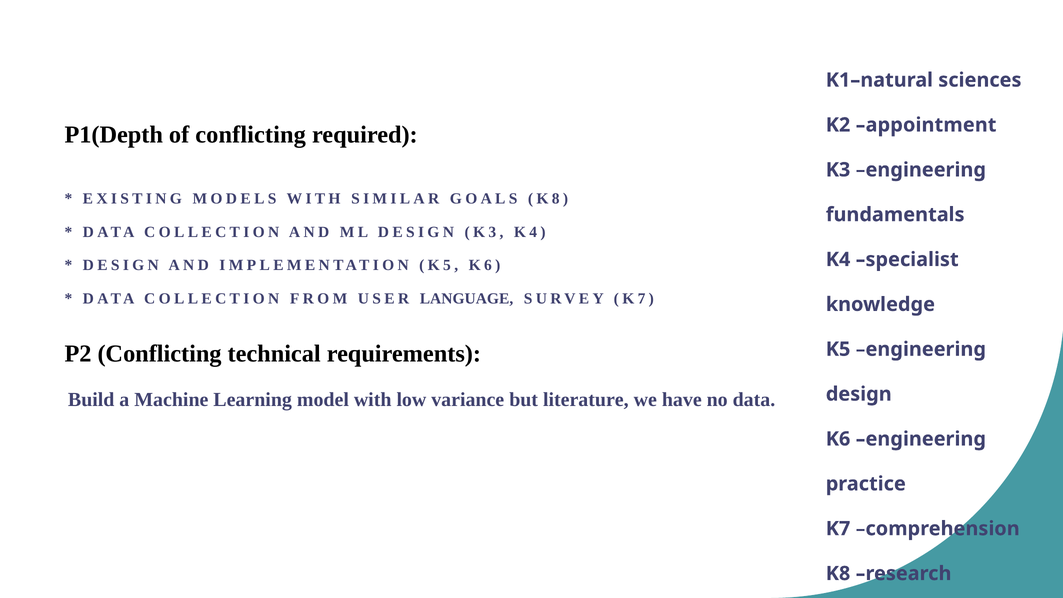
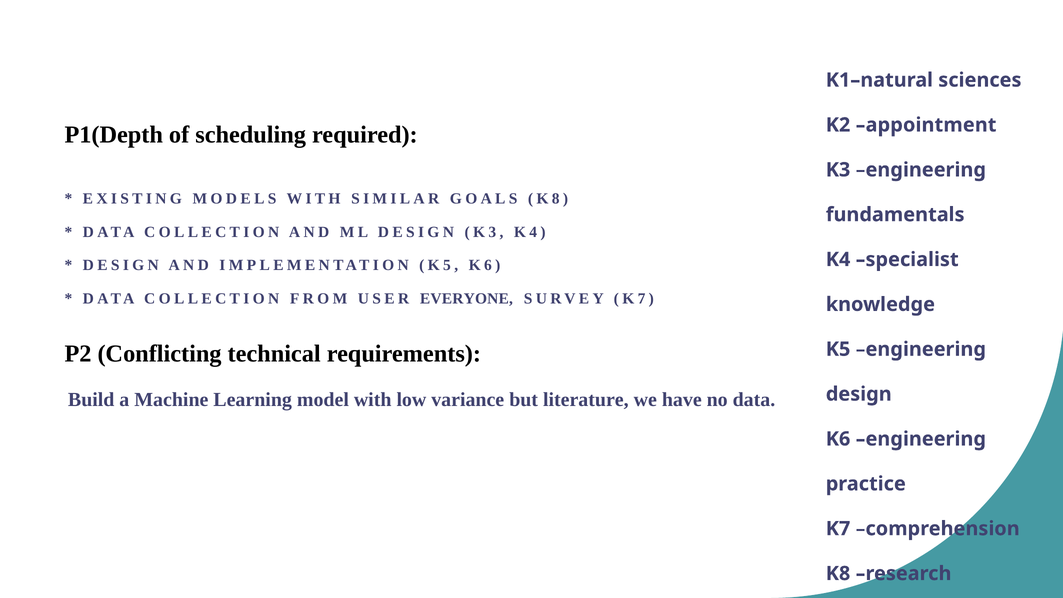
of conflicting: conflicting -> scheduling
LANGUAGE: LANGUAGE -> EVERYONE
